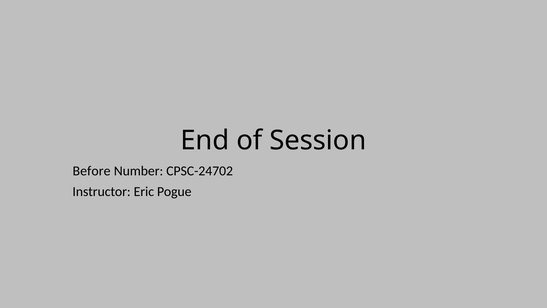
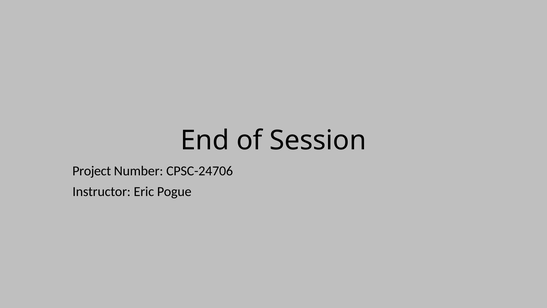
Before: Before -> Project
CPSC-24702: CPSC-24702 -> CPSC-24706
